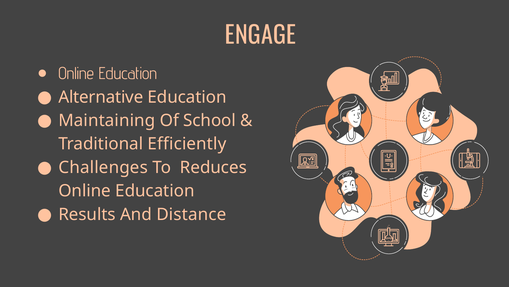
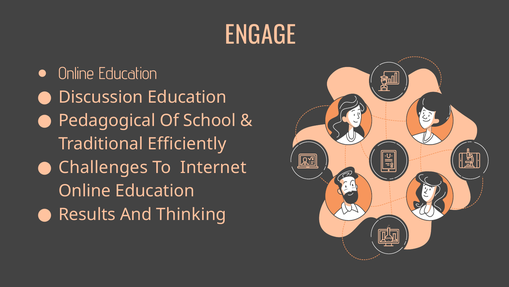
Alternative: Alternative -> Discussion
Maintaining: Maintaining -> Pedagogical
Reduces: Reduces -> Internet
Distance: Distance -> Thinking
